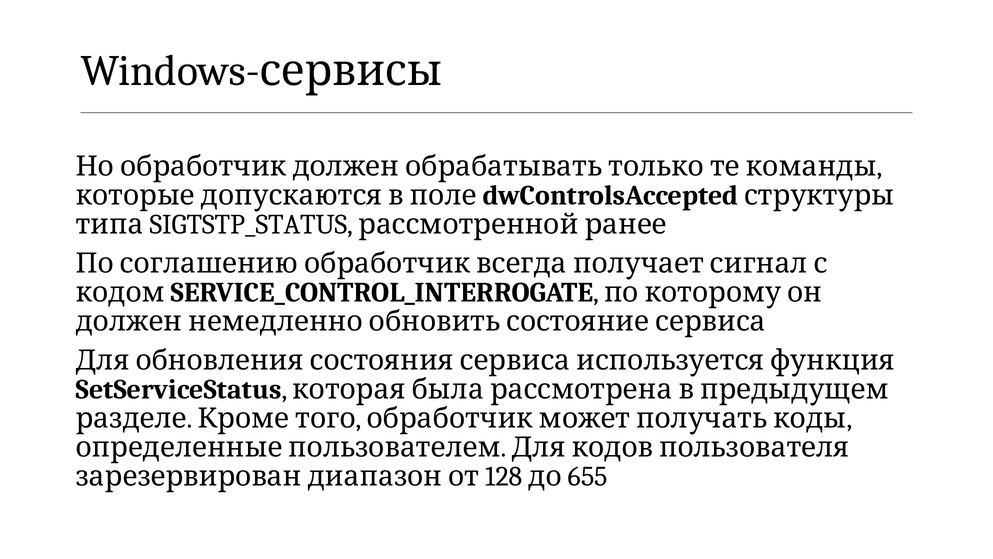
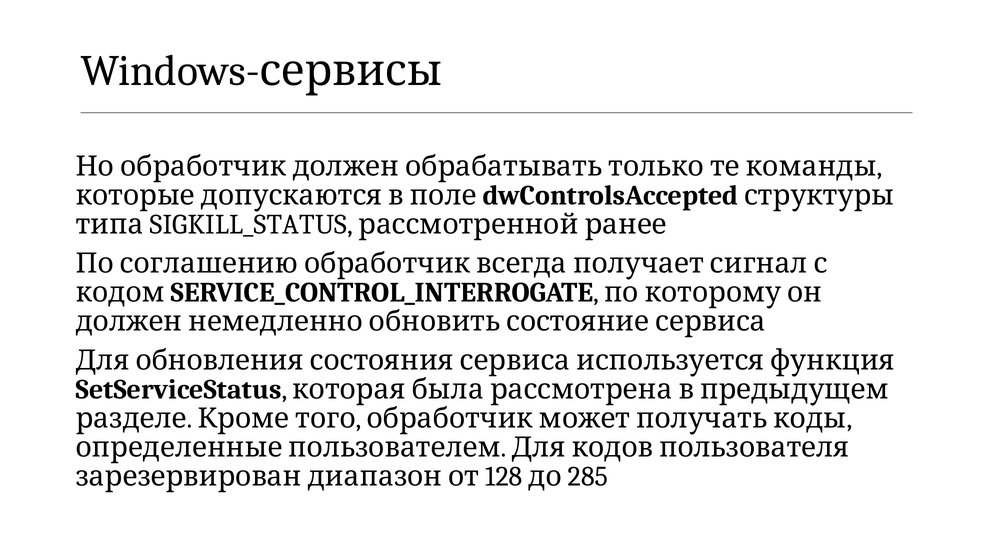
SIGTSTP_STATUS: SIGTSTP_STATUS -> SIGKILL_STATUS
655: 655 -> 285
